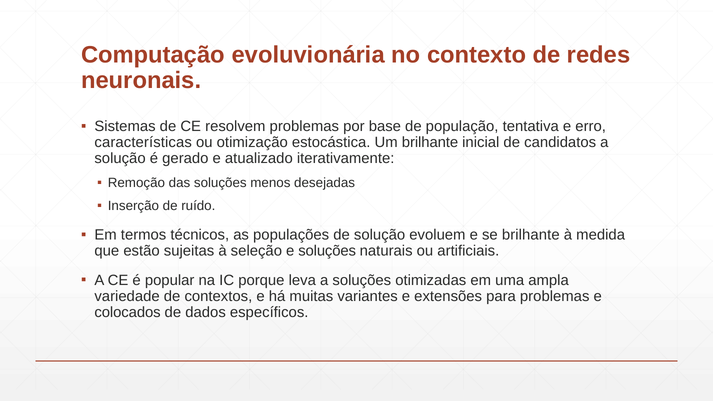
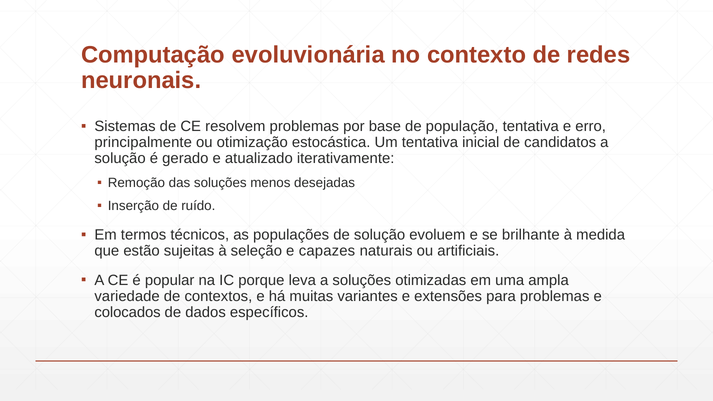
características: características -> principalmente
Um brilhante: brilhante -> tentativa
e soluções: soluções -> capazes
